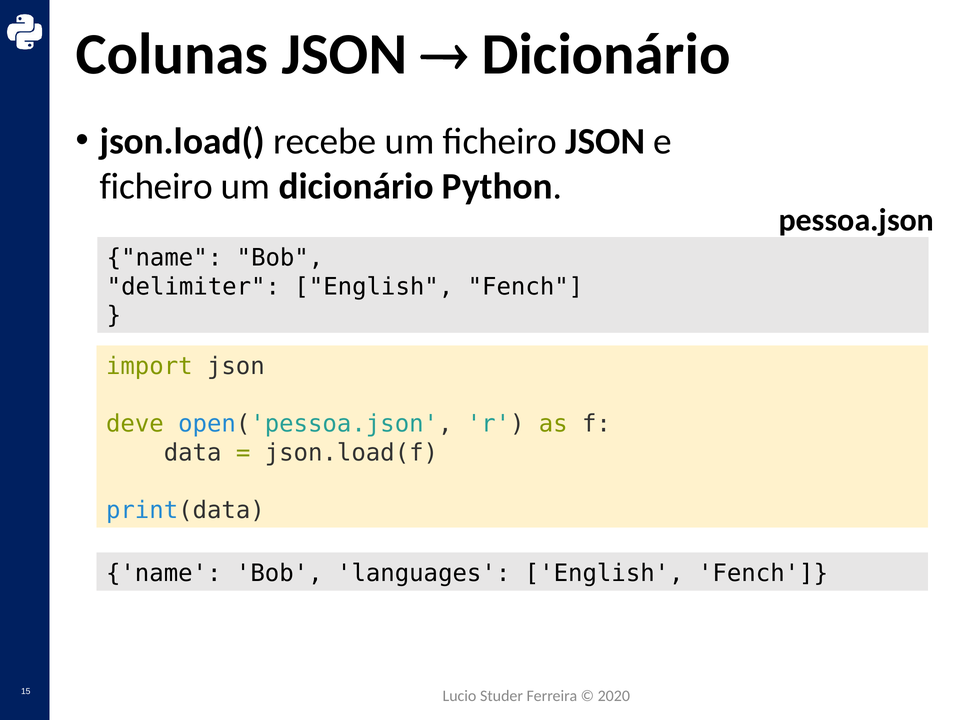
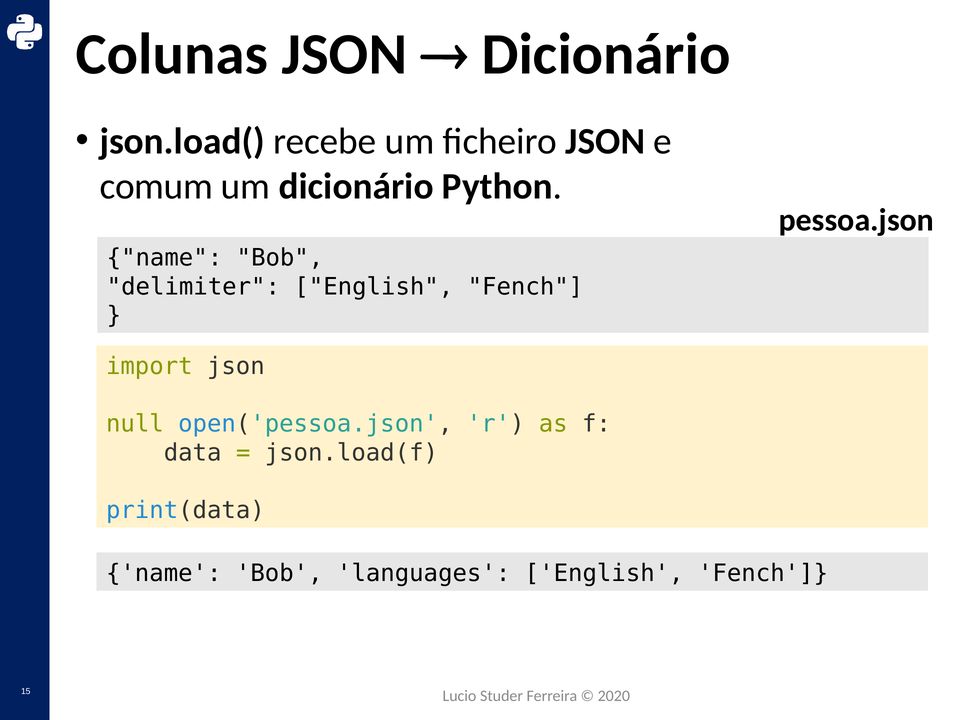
ficheiro at (156, 186): ficheiro -> comum
deve: deve -> null
